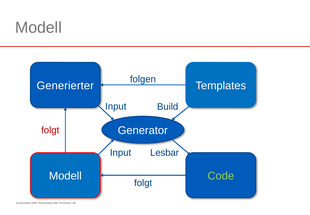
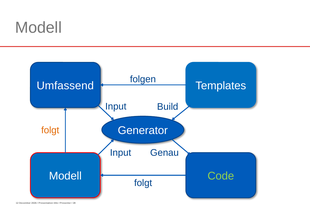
Generierter: Generierter -> Umfassend
folgt at (50, 130) colour: red -> orange
Lesbar: Lesbar -> Genau
